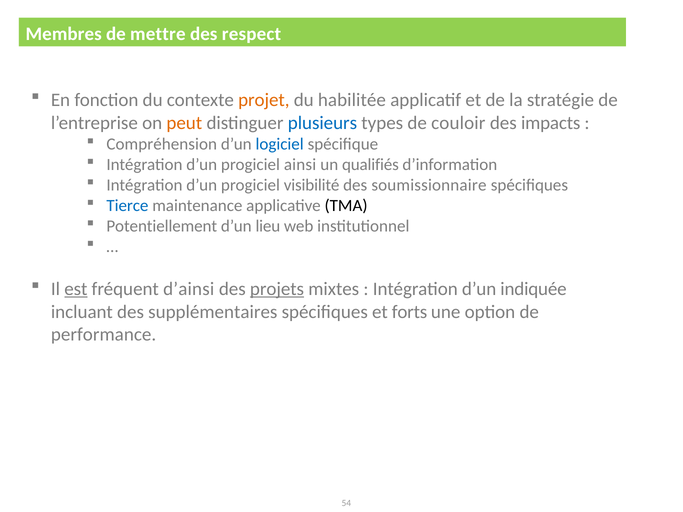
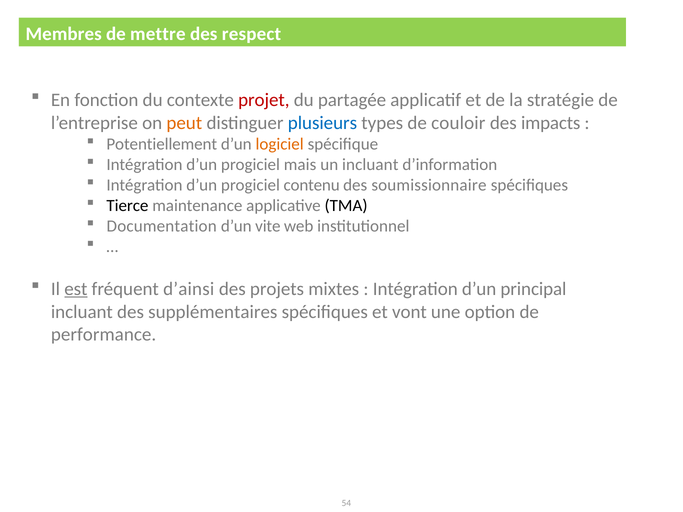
projet colour: orange -> red
habilitée: habilitée -> partagée
Compréhension: Compréhension -> Potentiellement
logiciel colour: blue -> orange
ainsi: ainsi -> mais
un qualifiés: qualifiés -> incluant
visibilité: visibilité -> contenu
Tierce colour: blue -> black
Potentiellement: Potentiellement -> Documentation
lieu: lieu -> vite
projets underline: present -> none
indiquée: indiquée -> principal
forts: forts -> vont
